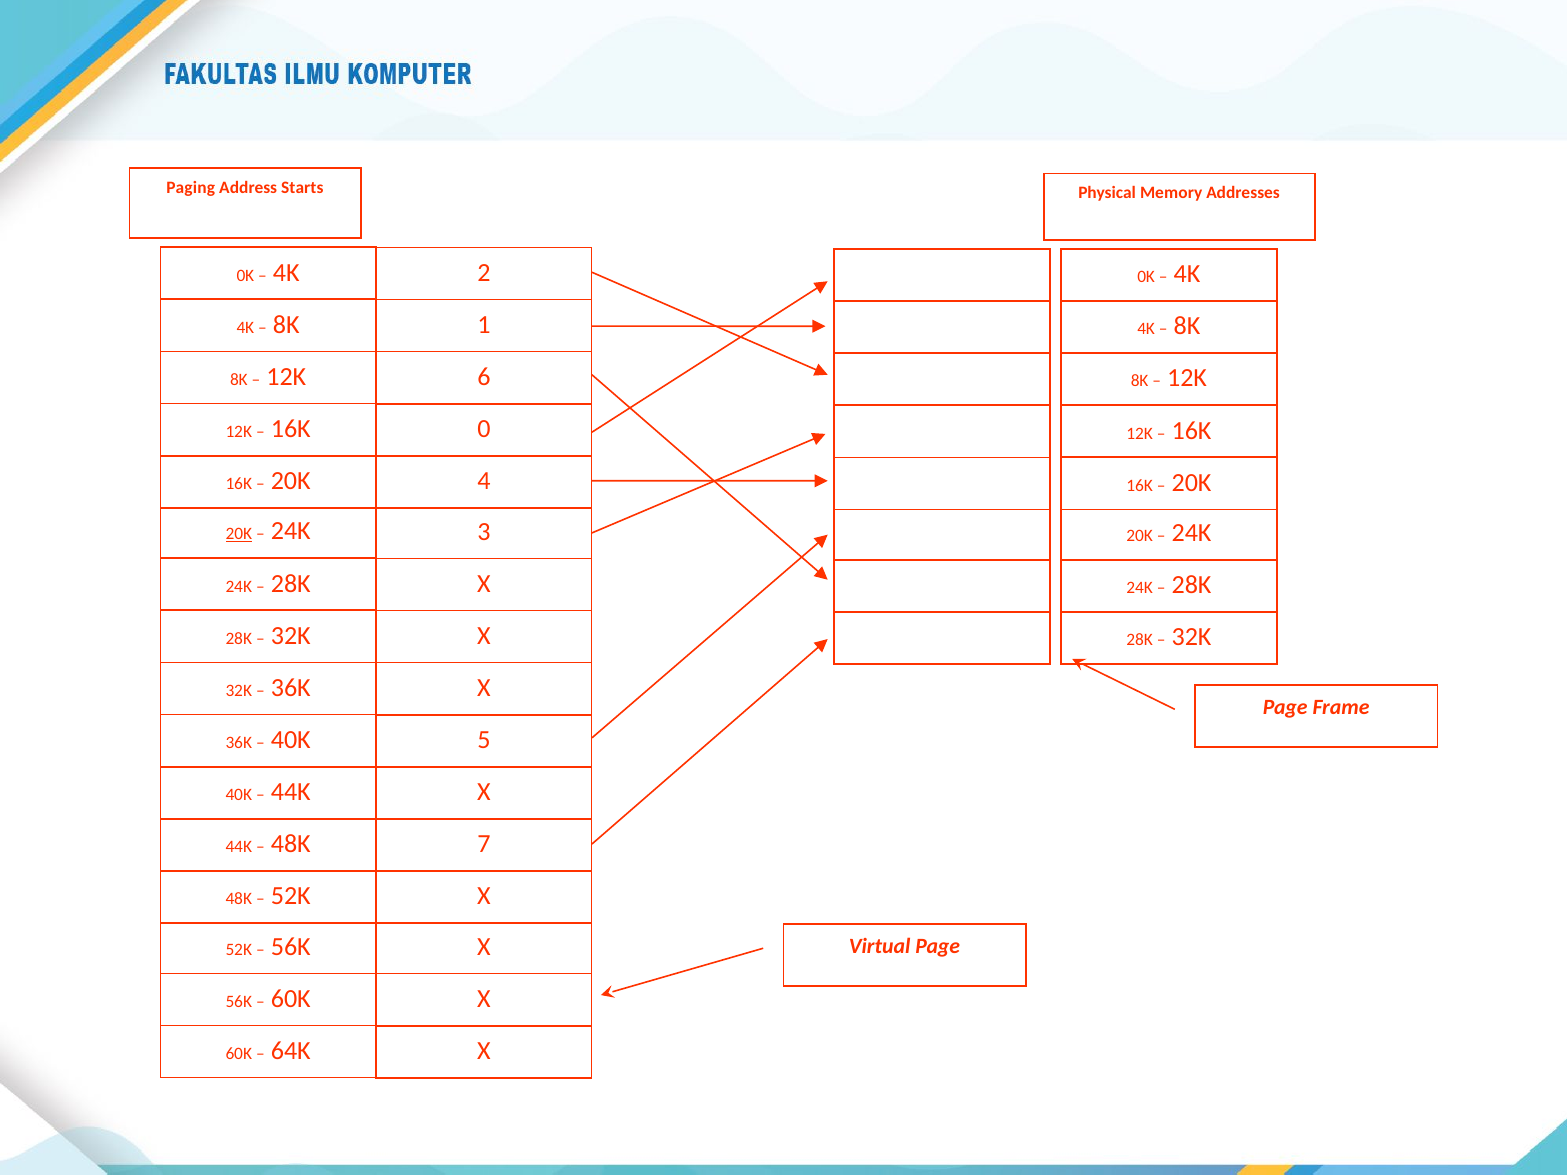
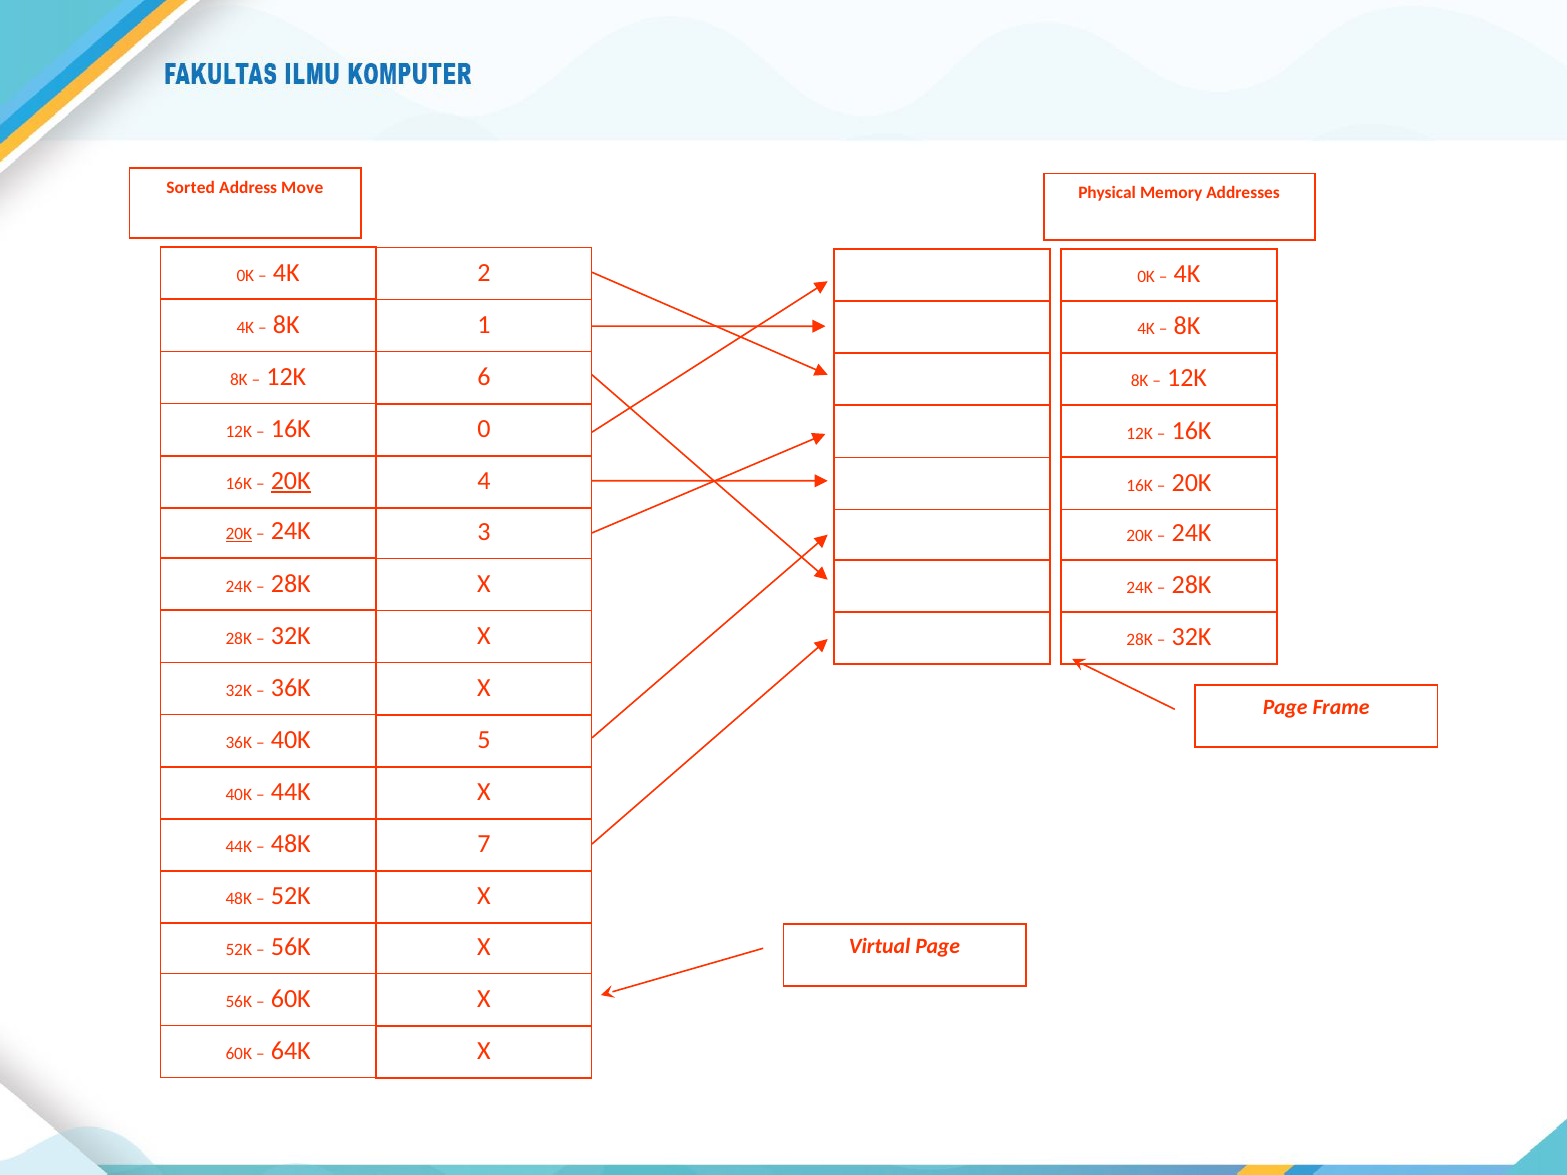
Paging: Paging -> Sorted
Starts: Starts -> Move
20K at (291, 481) underline: none -> present
